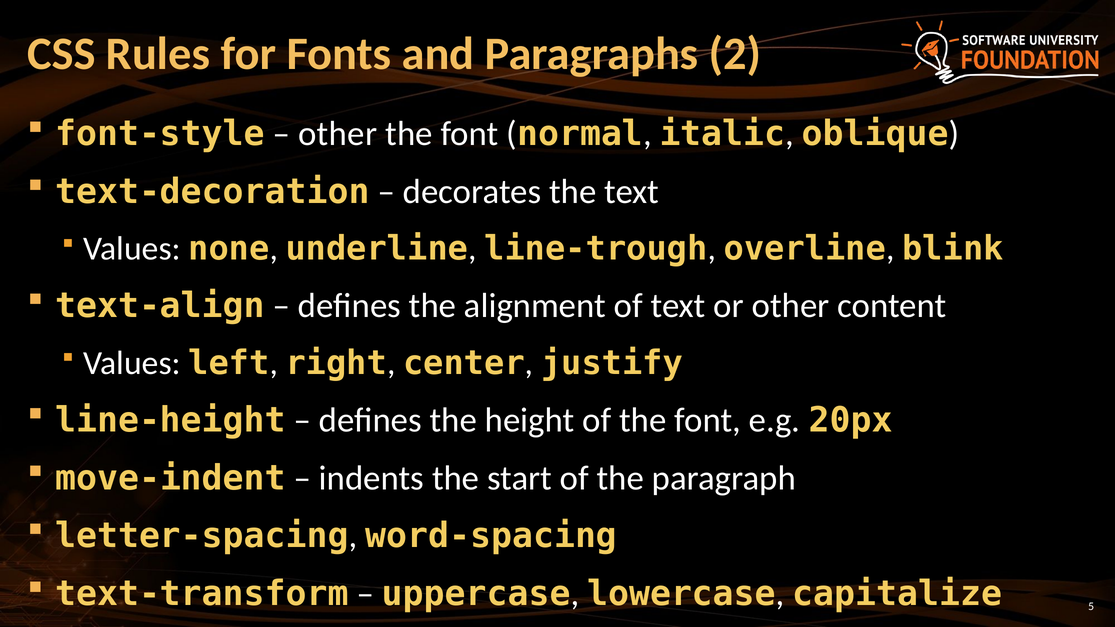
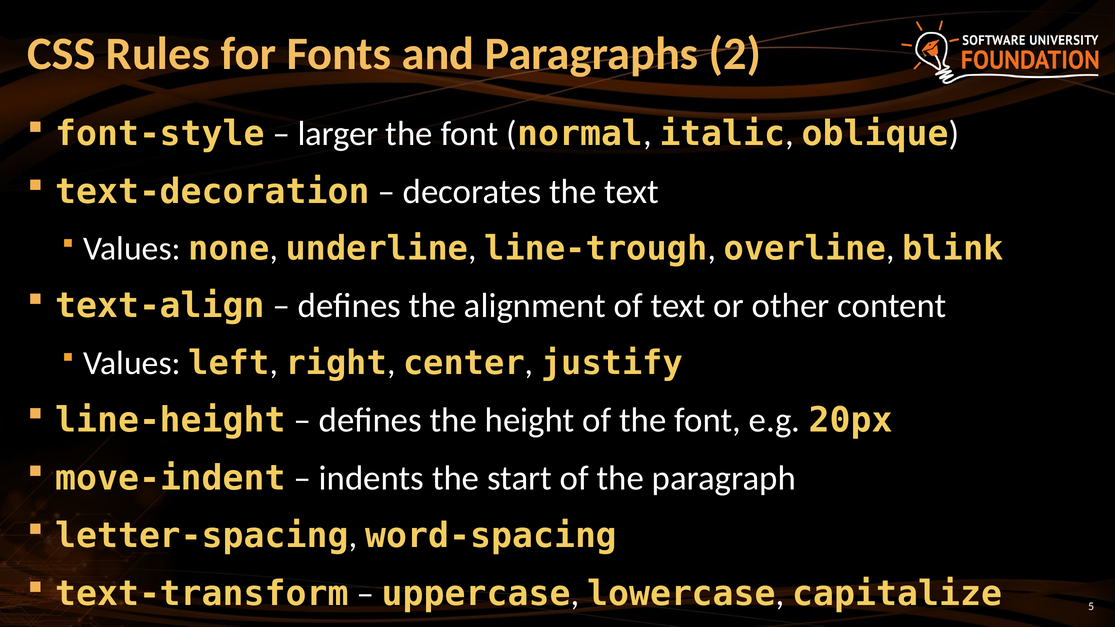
other at (338, 134): other -> larger
